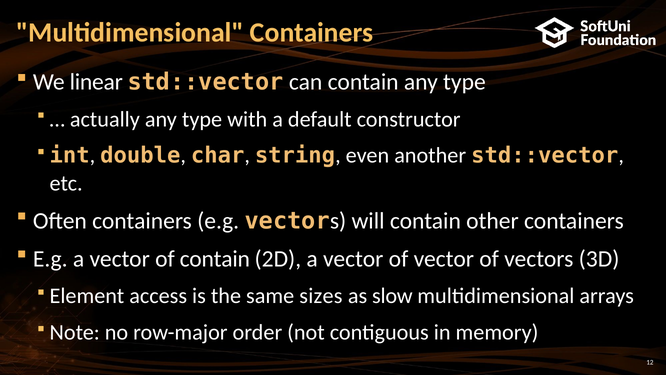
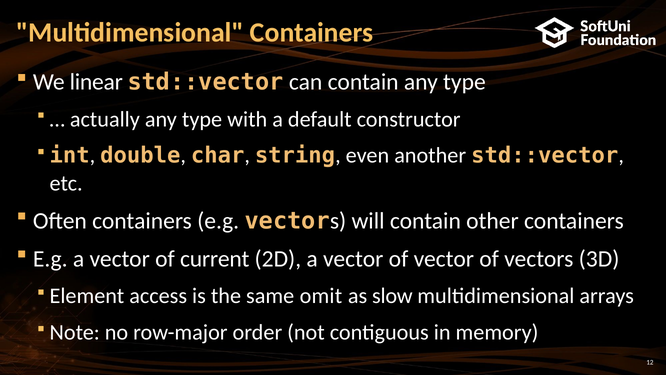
of contain: contain -> current
sizes: sizes -> omit
